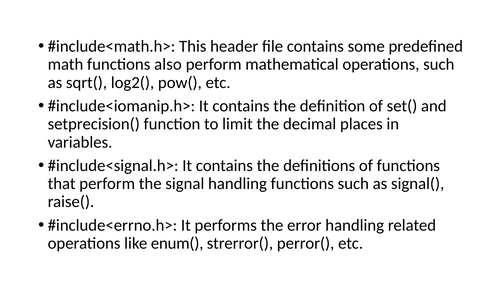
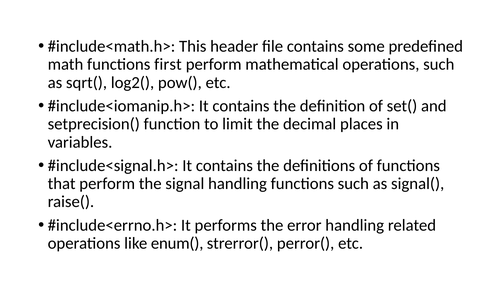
also: also -> first
